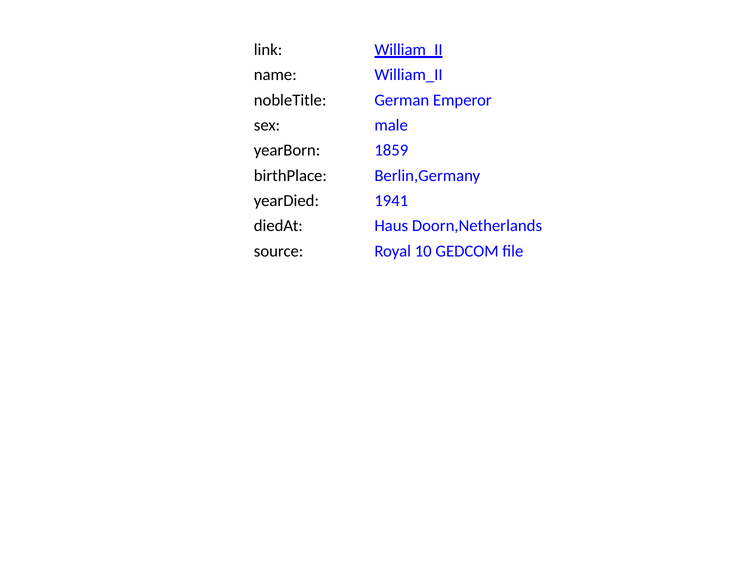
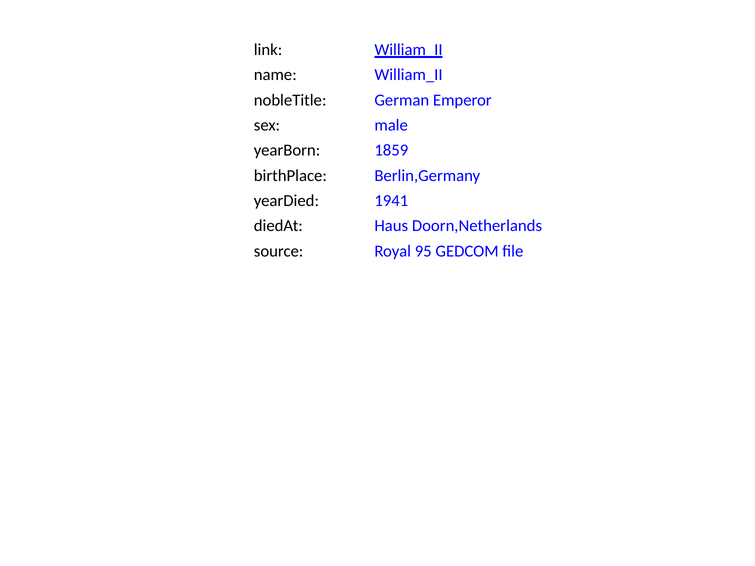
10: 10 -> 95
